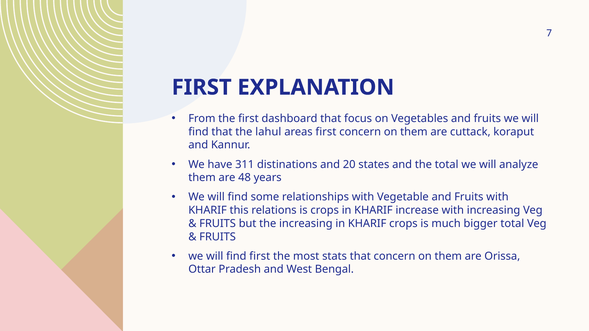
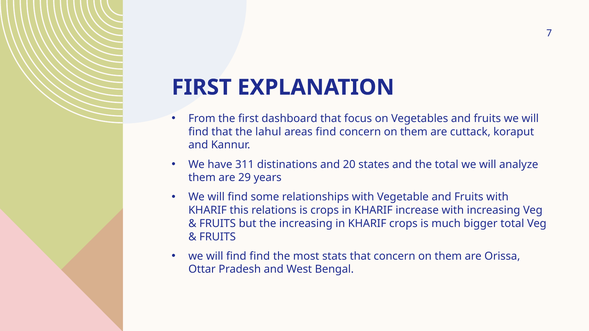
areas first: first -> find
48: 48 -> 29
find first: first -> find
